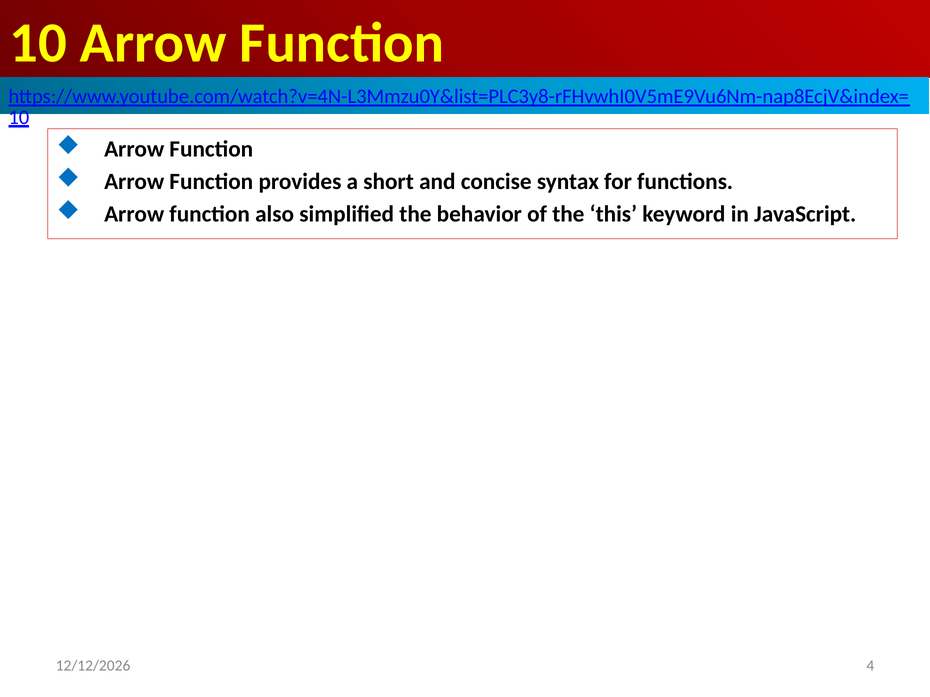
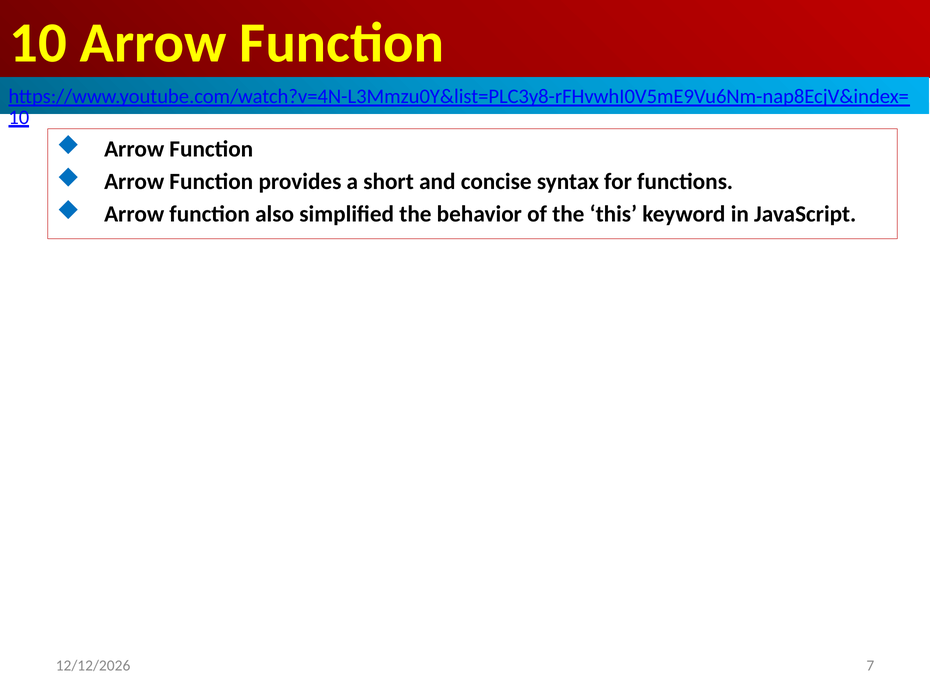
4: 4 -> 7
